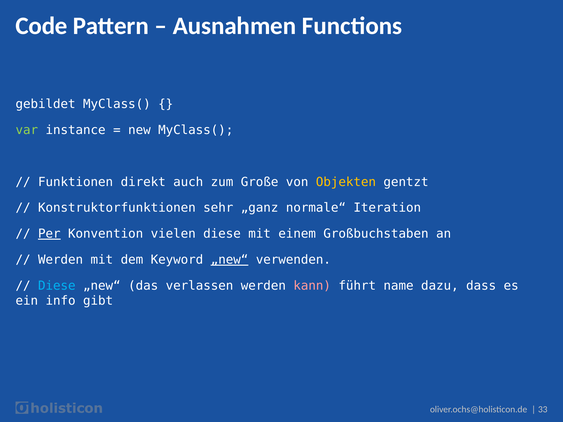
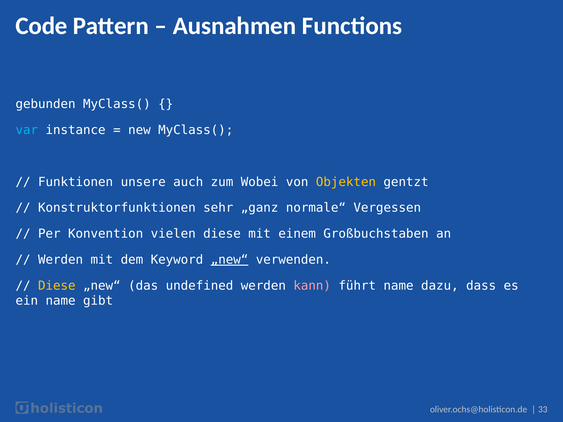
gebildet: gebildet -> gebunden
var colour: light green -> light blue
direkt: direkt -> unsere
Große: Große -> Wobei
Iteration: Iteration -> Vergessen
Per underline: present -> none
Diese at (57, 286) colour: light blue -> yellow
verlassen: verlassen -> undefined
ein info: info -> name
